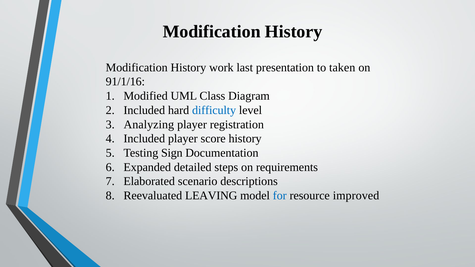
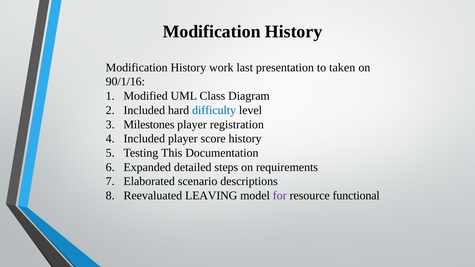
91/1/16: 91/1/16 -> 90/1/16
Analyzing: Analyzing -> Milestones
Sign: Sign -> This
for colour: blue -> purple
improved: improved -> functional
